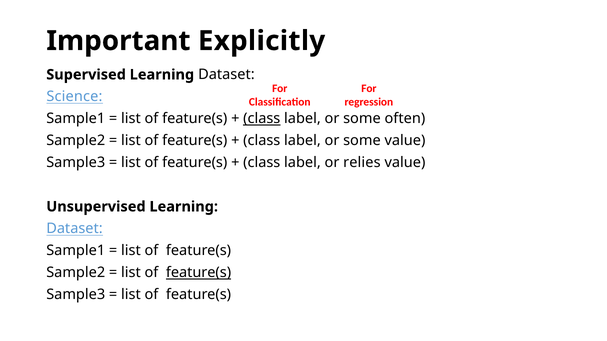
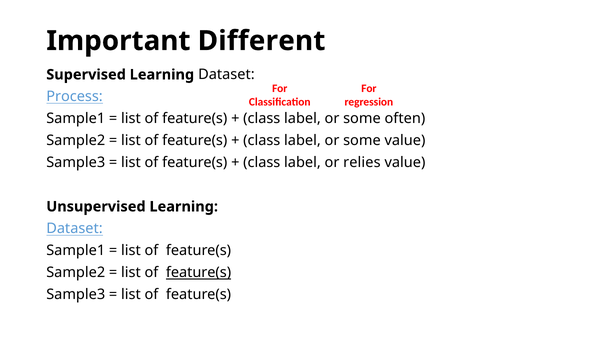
Explicitly: Explicitly -> Different
Science: Science -> Process
class at (262, 119) underline: present -> none
